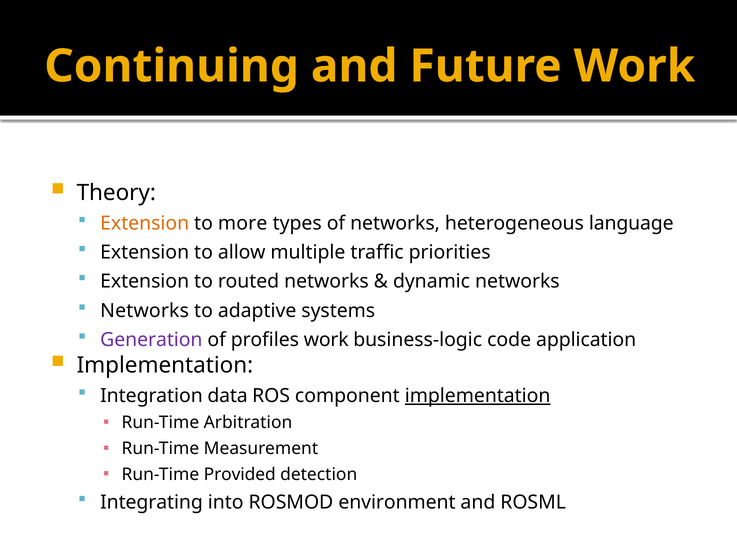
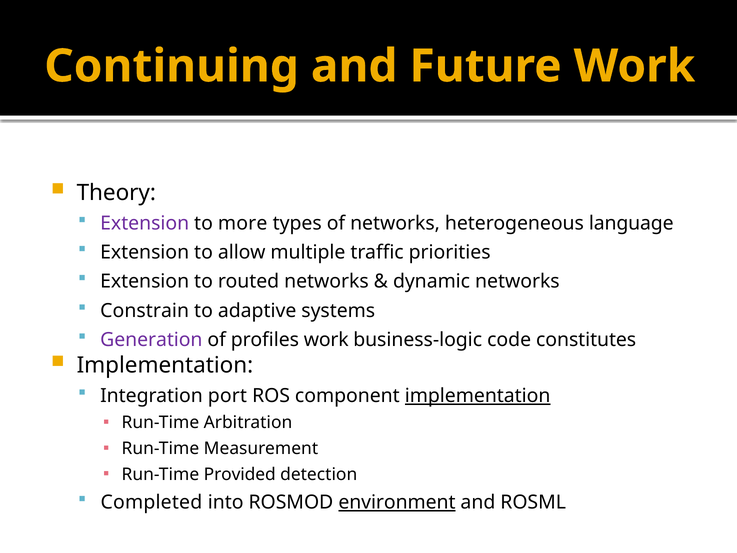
Extension at (145, 223) colour: orange -> purple
Networks at (145, 310): Networks -> Constrain
application: application -> constitutes
data: data -> port
Integrating: Integrating -> Completed
environment underline: none -> present
